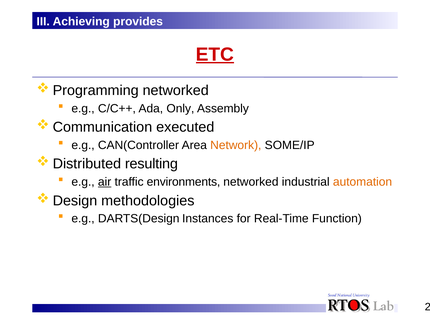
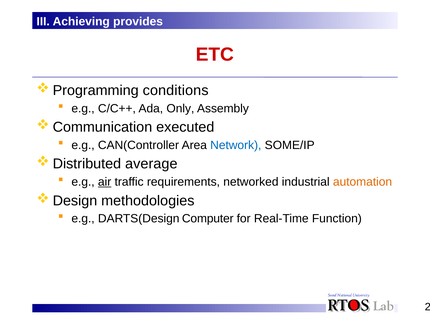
ETC underline: present -> none
networked at (176, 91): networked -> conditions
Network colour: orange -> blue
resulting: resulting -> average
environments: environments -> requirements
Instances: Instances -> Computer
